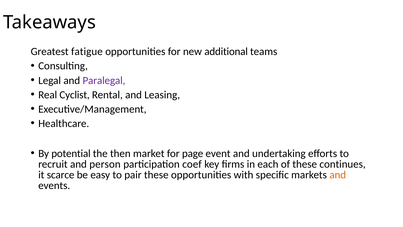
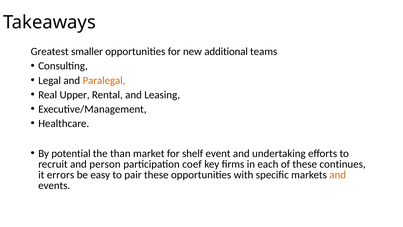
fatigue: fatigue -> smaller
Paralegal colour: purple -> orange
Cyclist: Cyclist -> Upper
then: then -> than
page: page -> shelf
scarce: scarce -> errors
